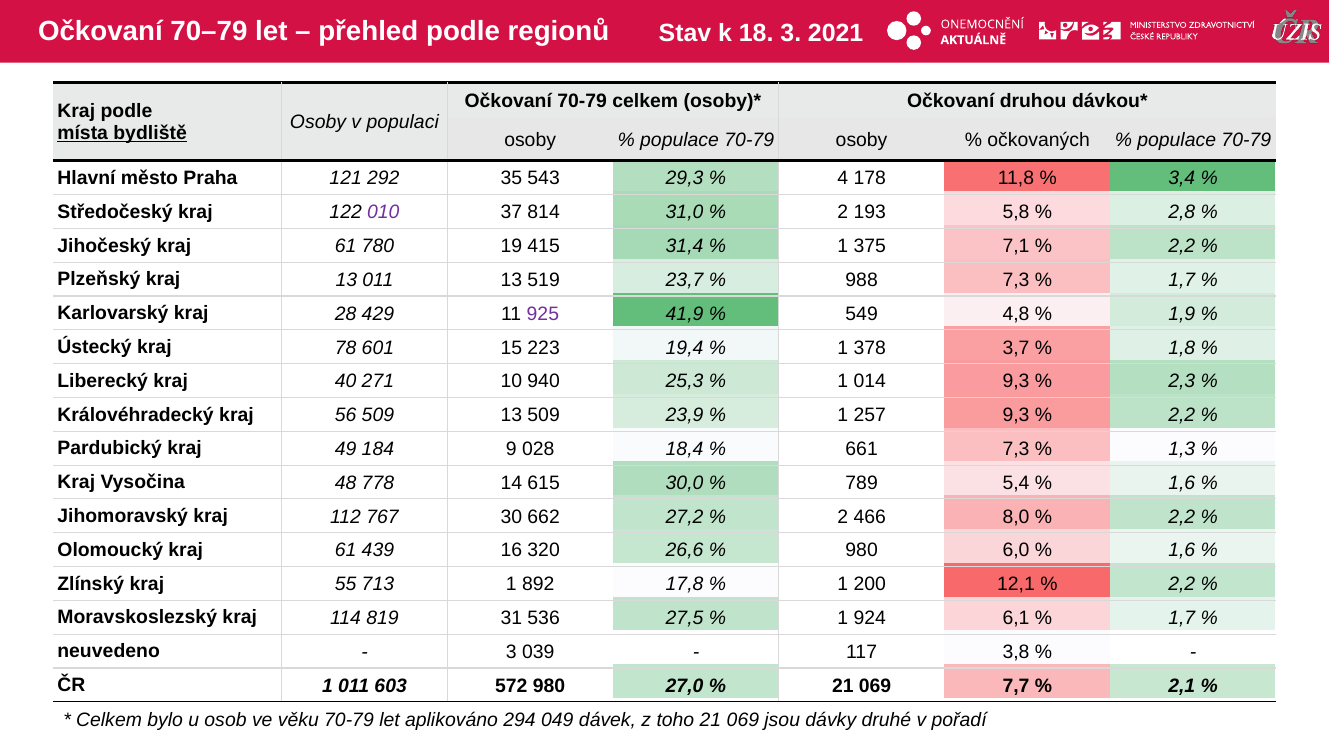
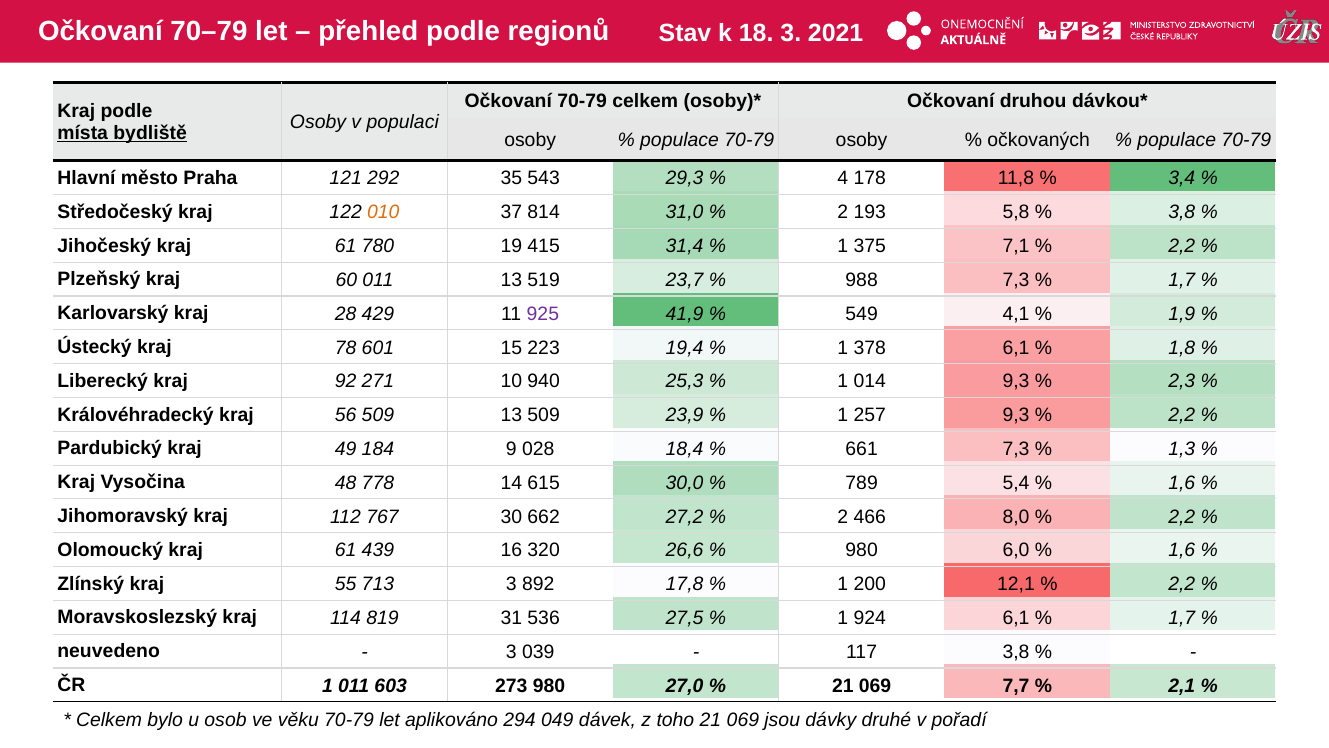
010 colour: purple -> orange
2,8 at (1182, 212): 2,8 -> 3,8
kraj 13: 13 -> 60
4,8: 4,8 -> 4,1
378 3,7: 3,7 -> 6,1
40: 40 -> 92
713 1: 1 -> 3
572: 572 -> 273
